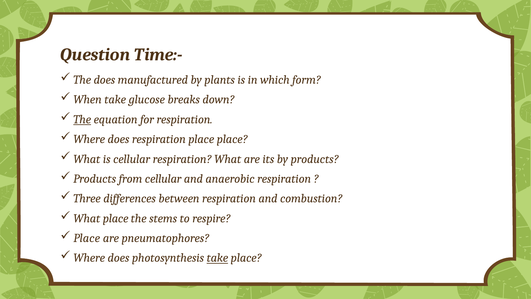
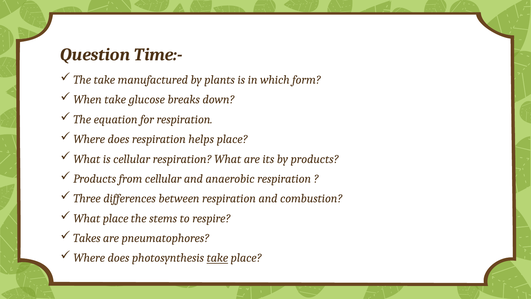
The does: does -> take
The at (82, 119) underline: present -> none
respiration place: place -> helps
Place at (87, 238): Place -> Takes
